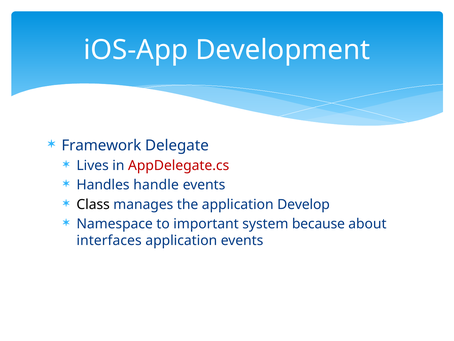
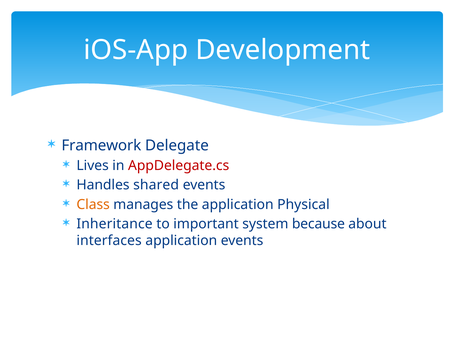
handle: handle -> shared
Class colour: black -> orange
Develop: Develop -> Physical
Namespace: Namespace -> Inheritance
